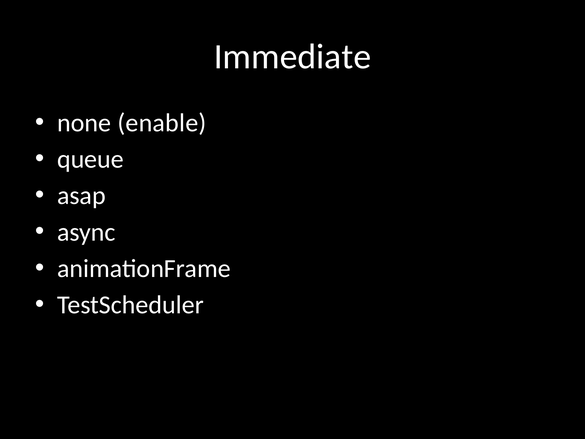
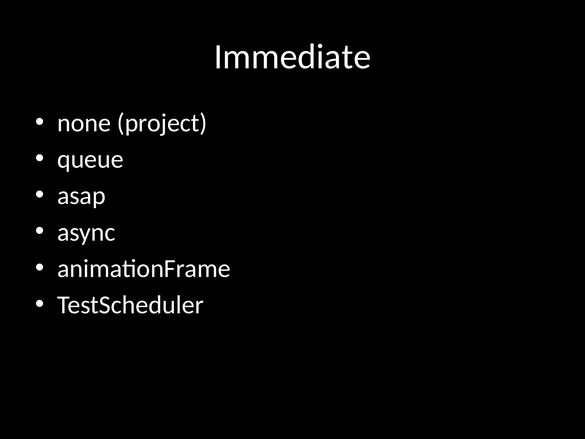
enable: enable -> project
